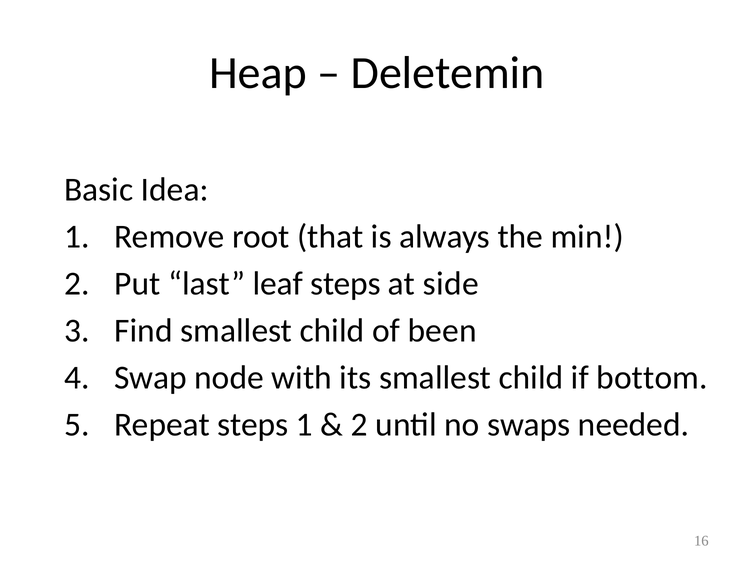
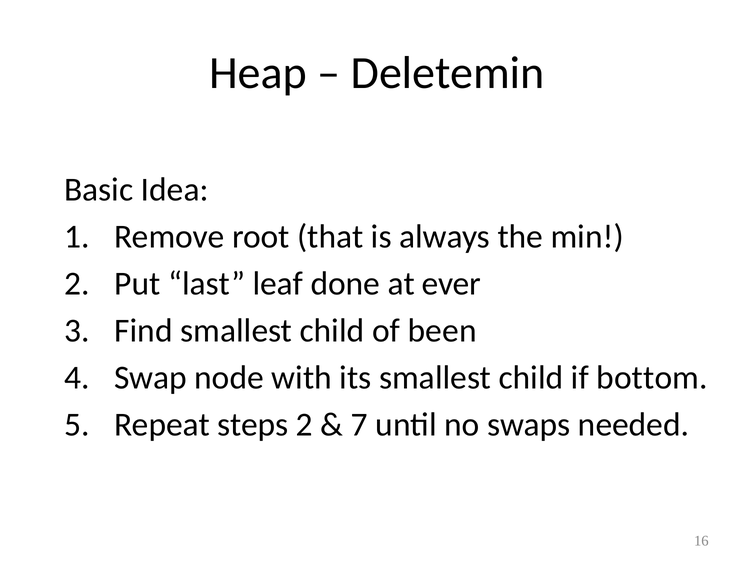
leaf steps: steps -> done
side: side -> ever
steps 1: 1 -> 2
2 at (359, 424): 2 -> 7
